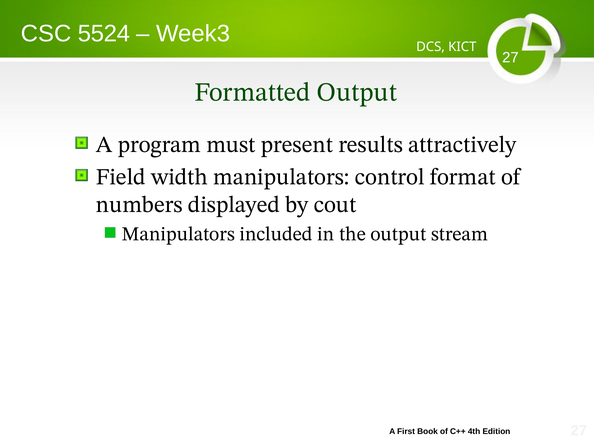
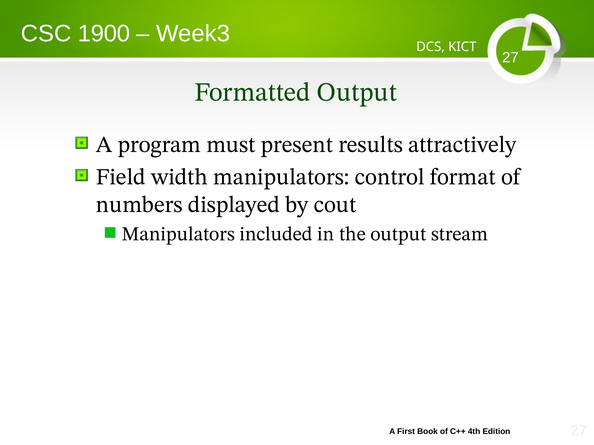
5524: 5524 -> 1900
